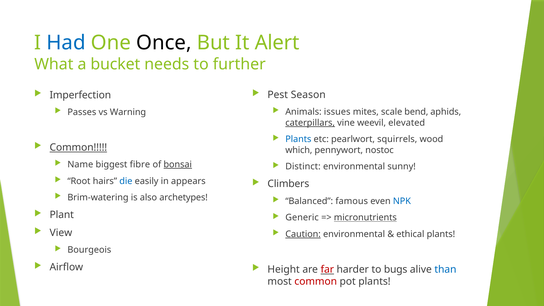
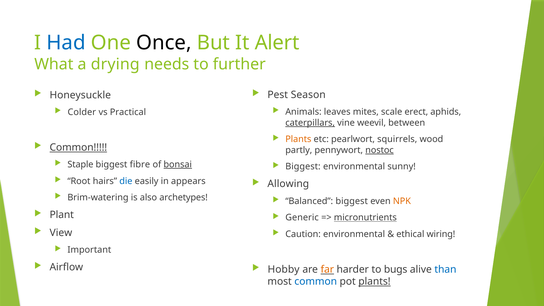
bucket: bucket -> drying
Imperfection: Imperfection -> Honeysuckle
issues: issues -> leaves
bend: bend -> erect
Passes: Passes -> Colder
Warning: Warning -> Practical
elevated: elevated -> between
Plants at (298, 139) colour: blue -> orange
which: which -> partly
nostoc underline: none -> present
Name: Name -> Staple
Distinct at (303, 167): Distinct -> Biggest
Climbers: Climbers -> Allowing
Balanced famous: famous -> biggest
NPK colour: blue -> orange
Caution underline: present -> none
ethical plants: plants -> wiring
Bourgeois: Bourgeois -> Important
Height: Height -> Hobby
far colour: red -> orange
common at (316, 282) colour: red -> blue
plants at (374, 282) underline: none -> present
